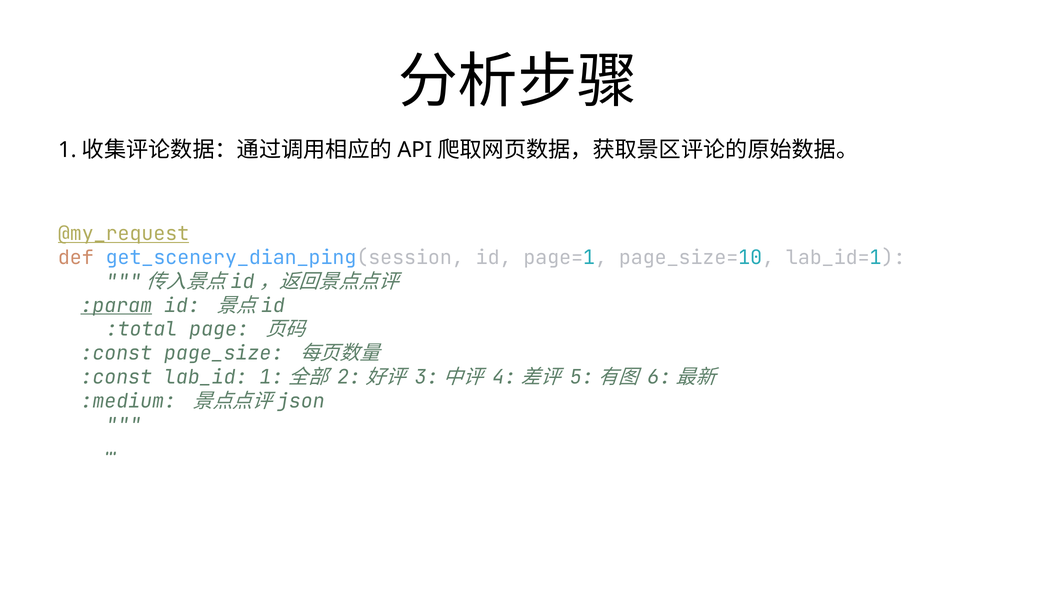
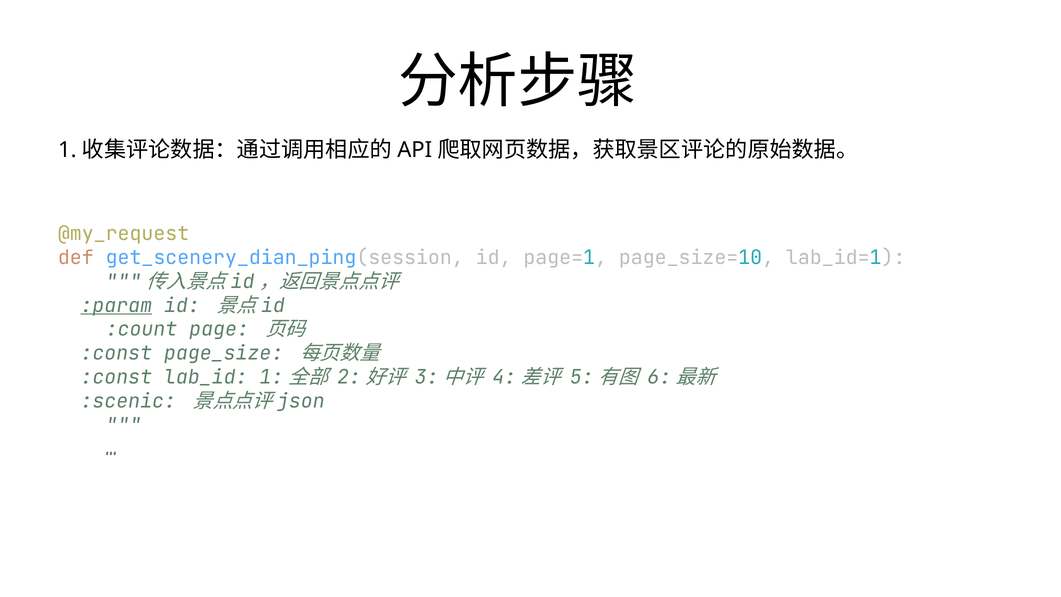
@my_request underline: present -> none
:total: :total -> :count
:medium: :medium -> :scenic
